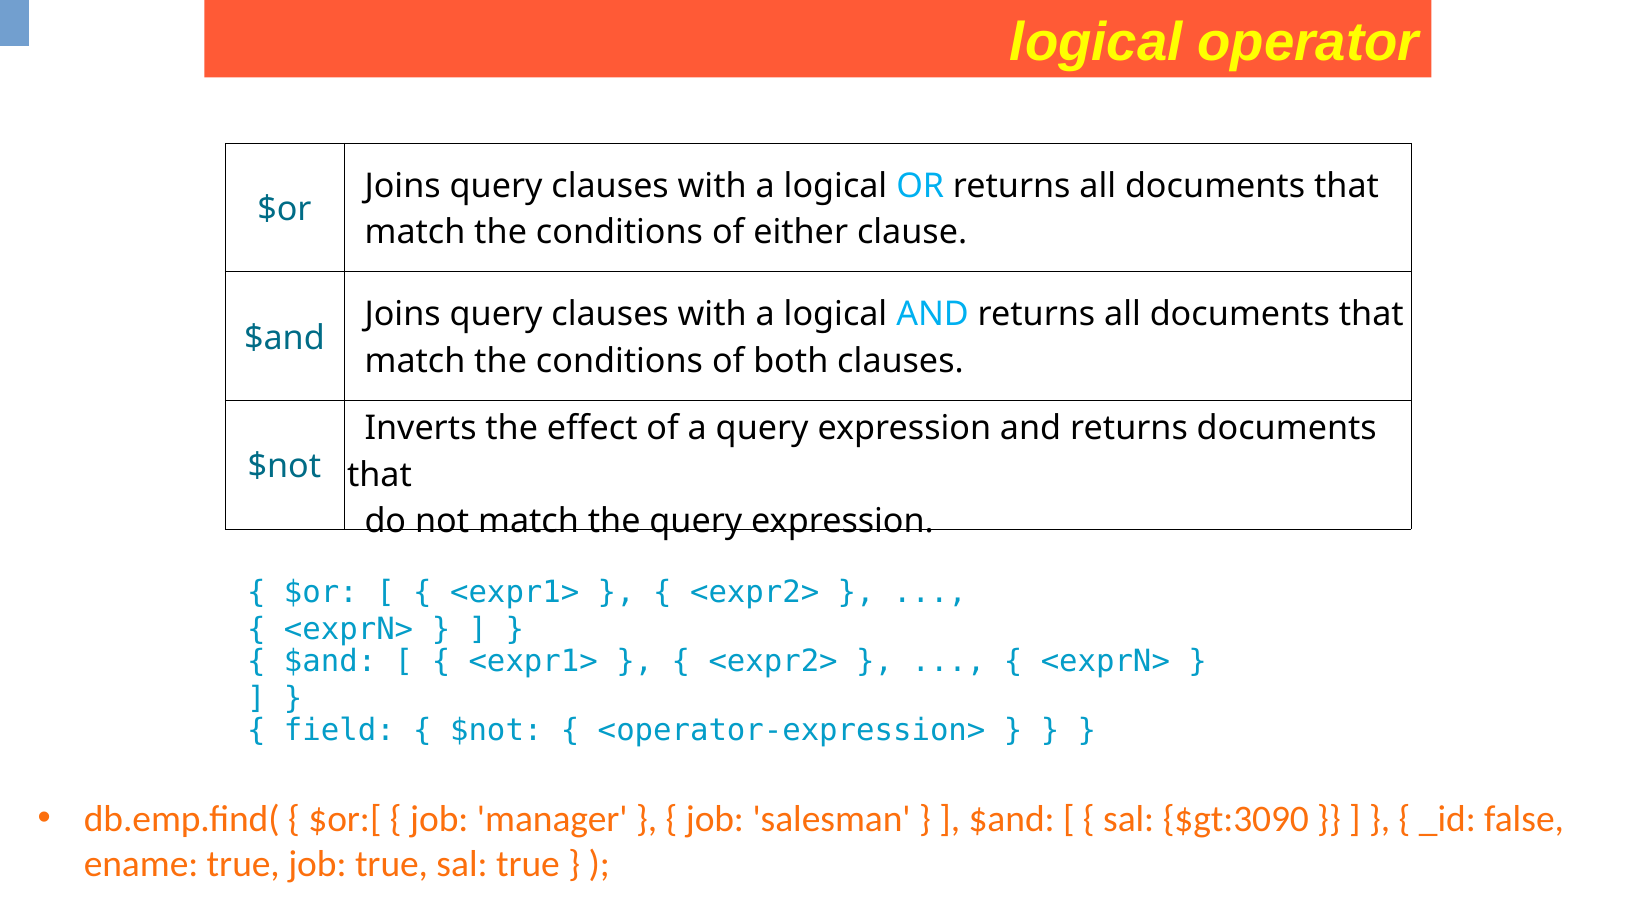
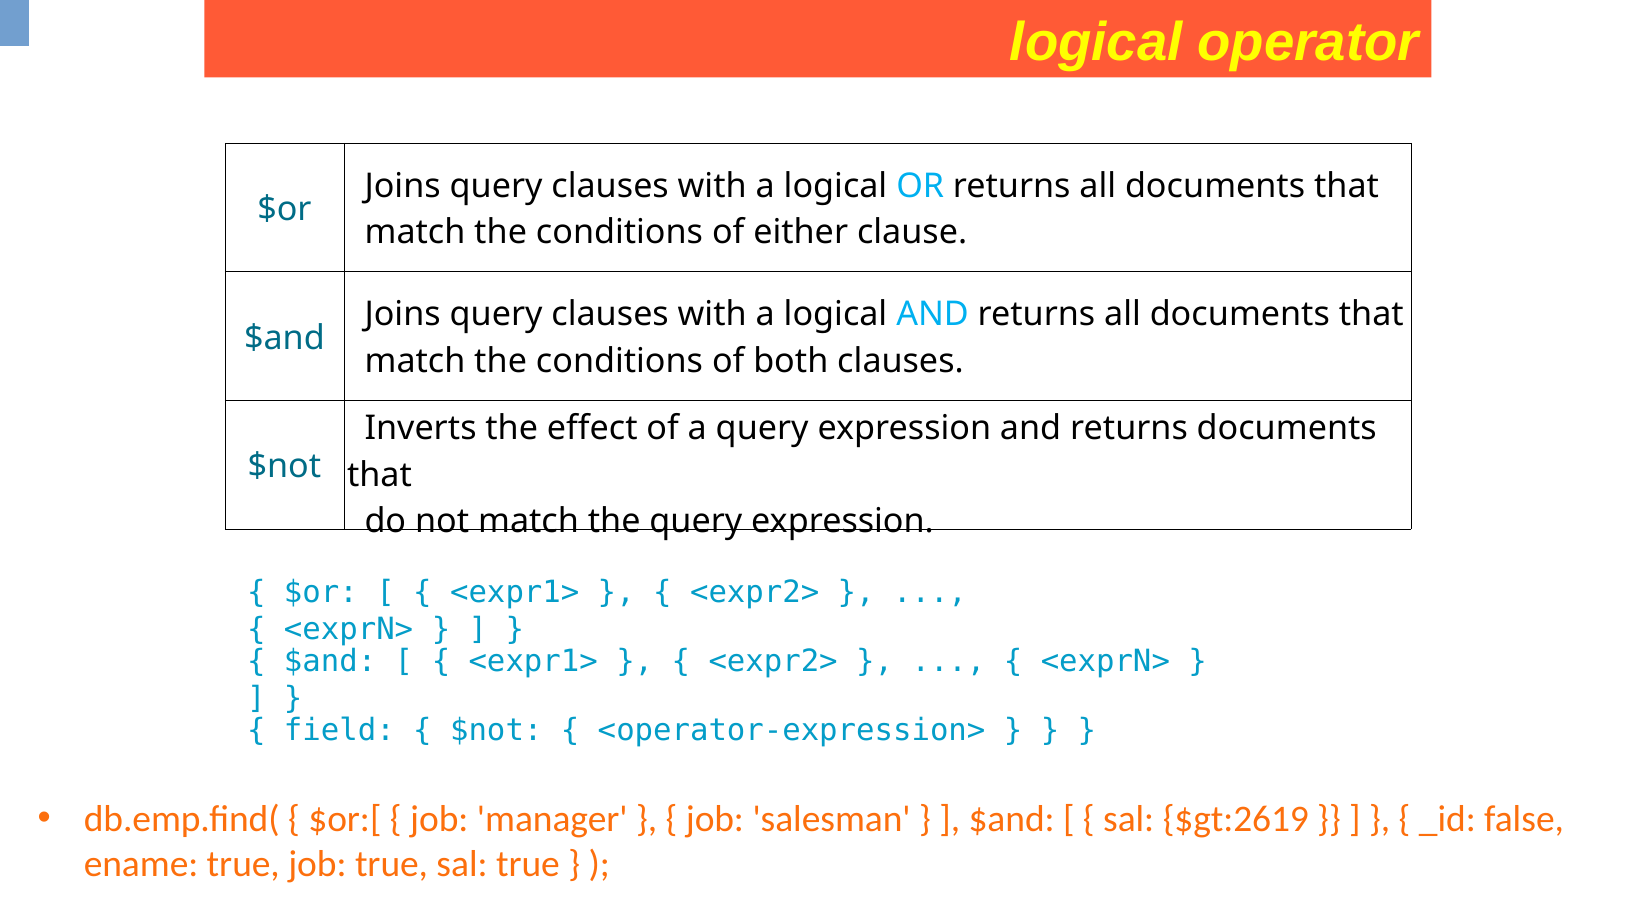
$gt:3090: $gt:3090 -> $gt:2619
